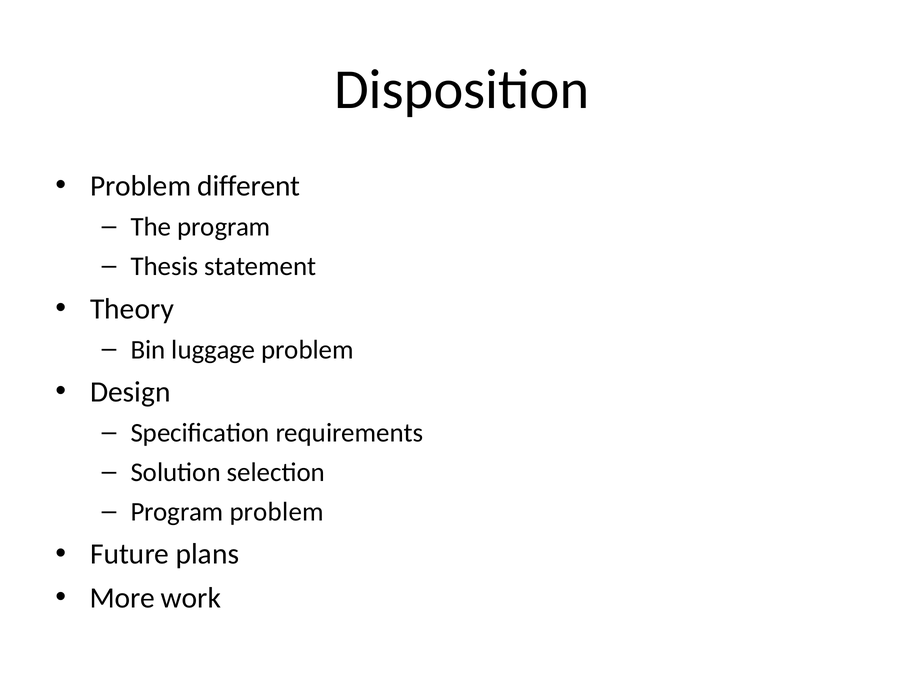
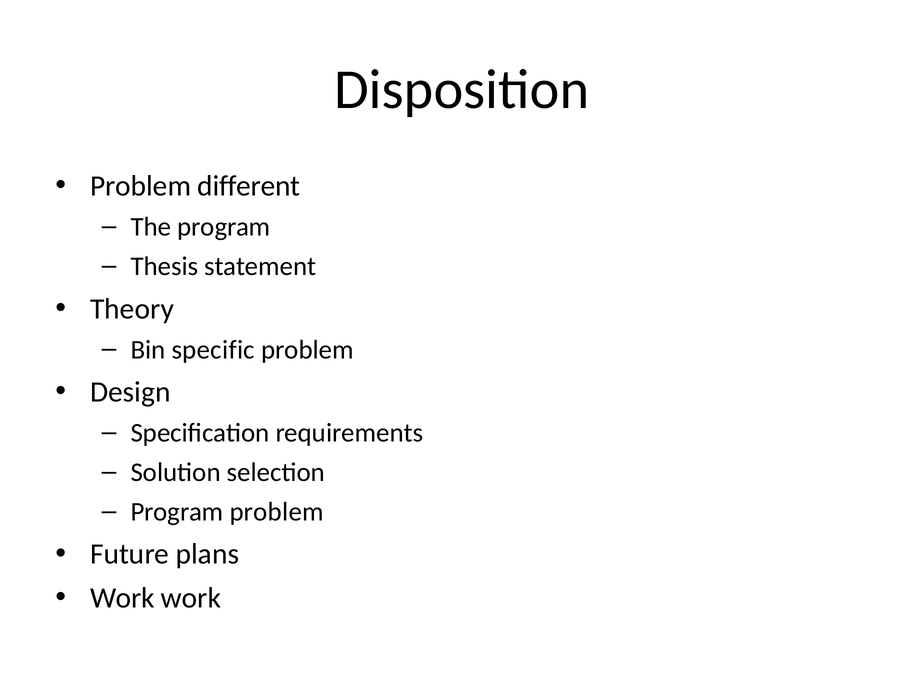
luggage: luggage -> specific
More at (122, 598): More -> Work
